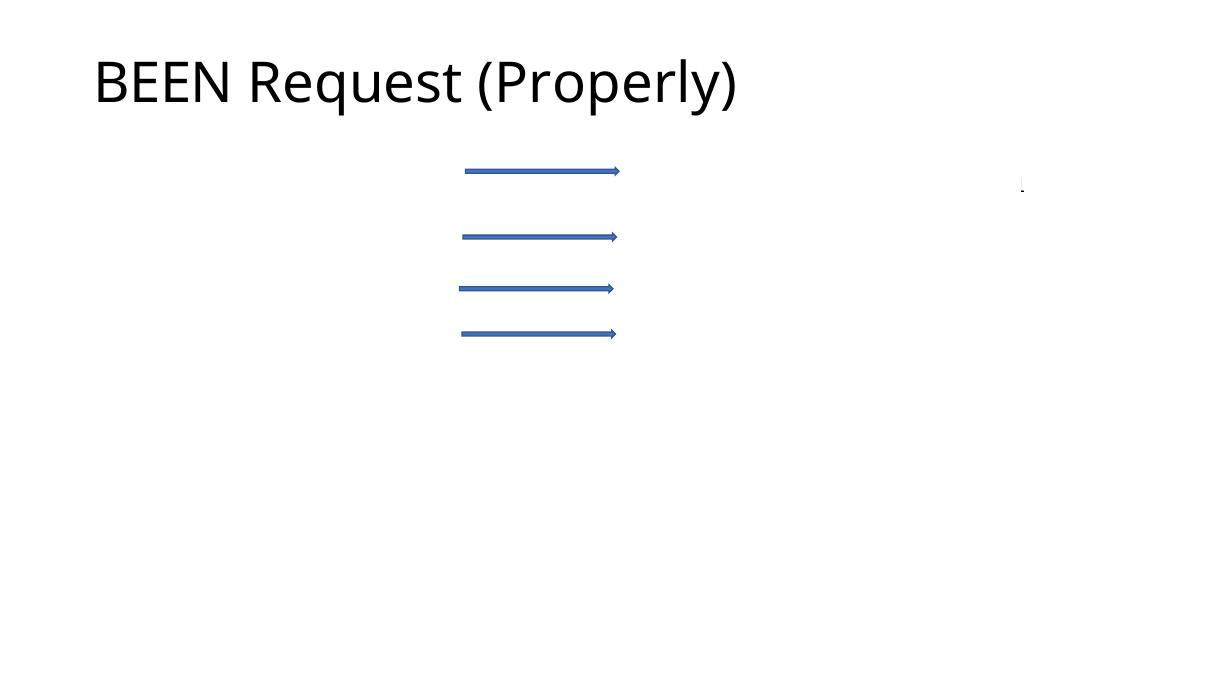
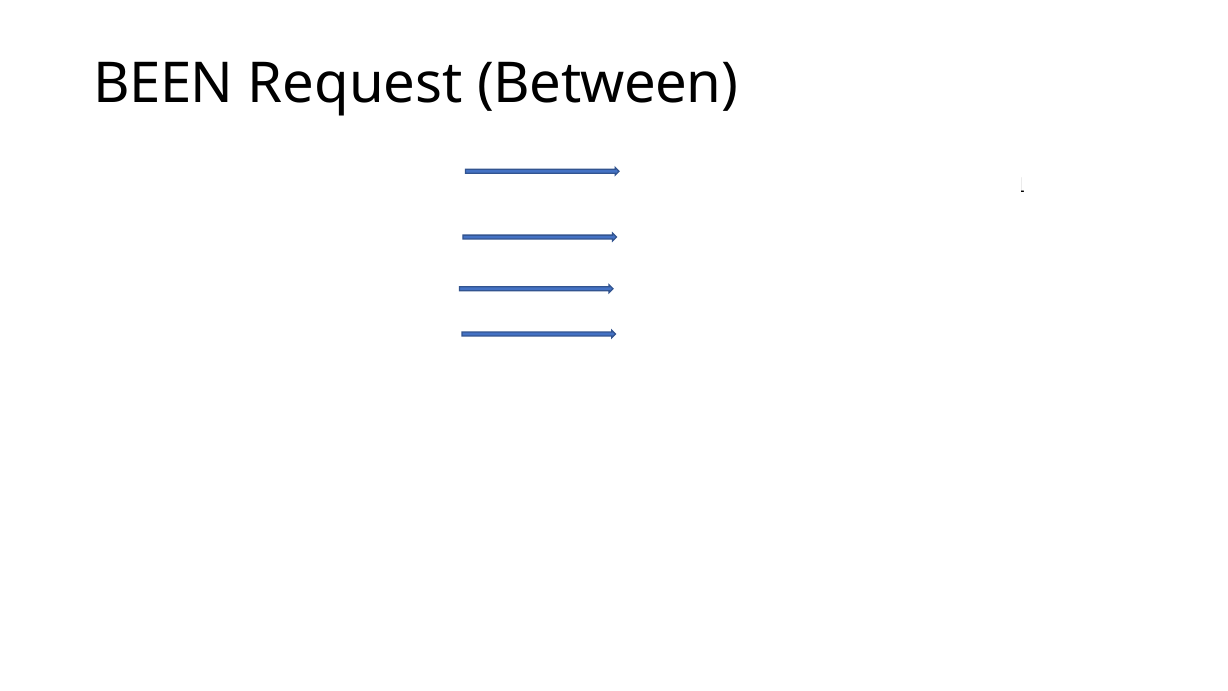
Properly: Properly -> Between
